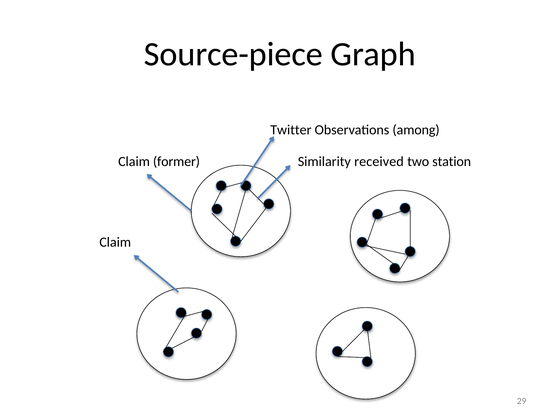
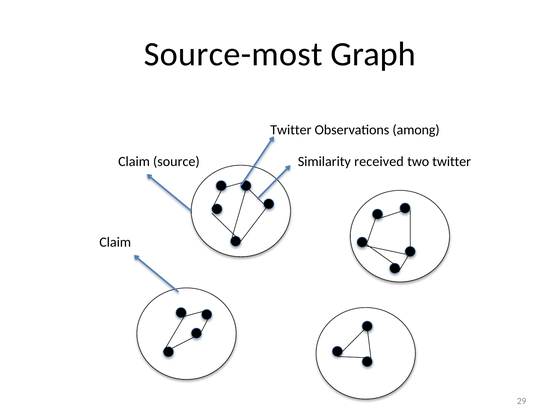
Source-piece: Source-piece -> Source-most
former: former -> source
two station: station -> twitter
